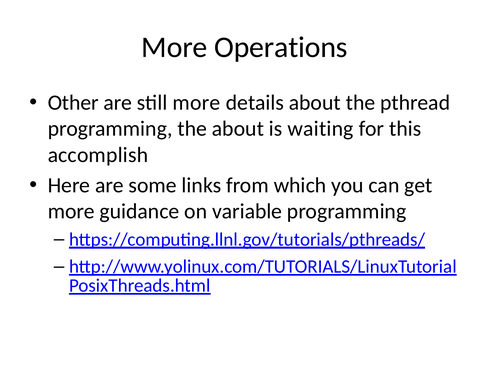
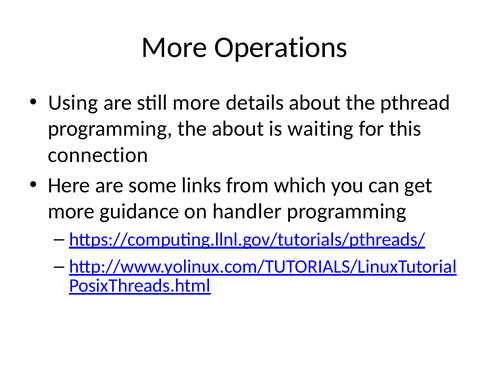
Other: Other -> Using
accomplish: accomplish -> connection
variable: variable -> handler
